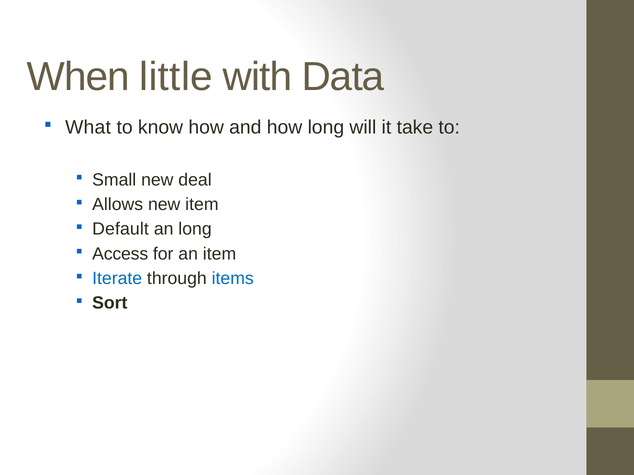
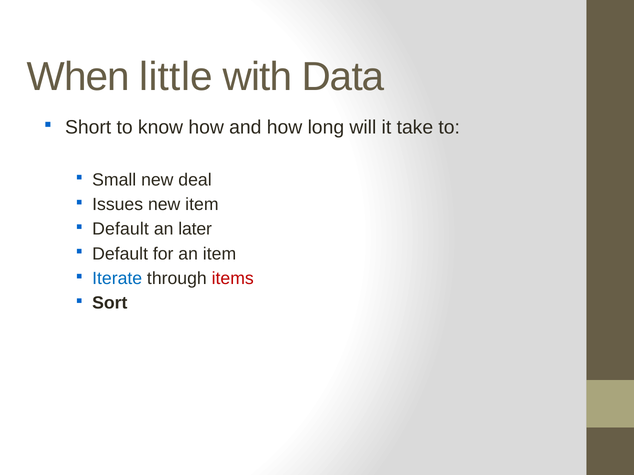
What: What -> Short
Allows: Allows -> Issues
an long: long -> later
Access at (120, 254): Access -> Default
items colour: blue -> red
